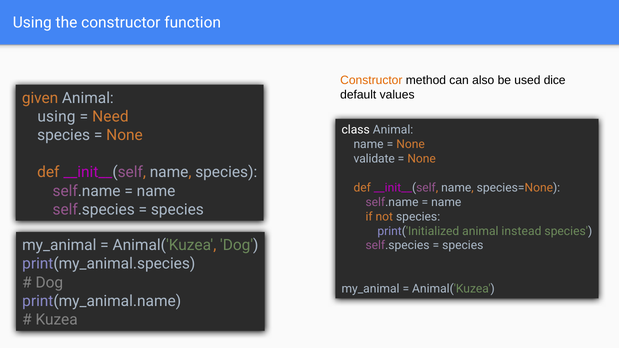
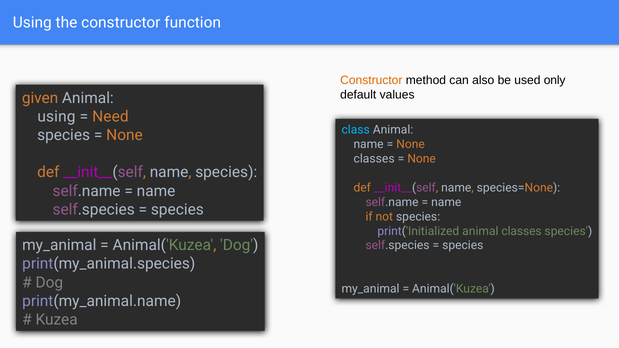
dice: dice -> only
class colour: white -> light blue
validate at (374, 159): validate -> classes
animal instead: instead -> classes
